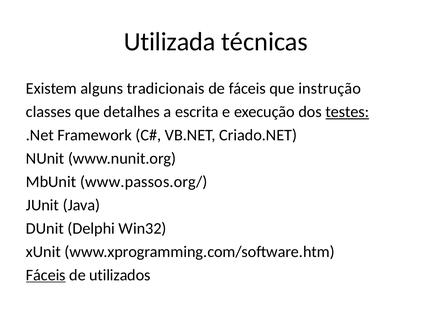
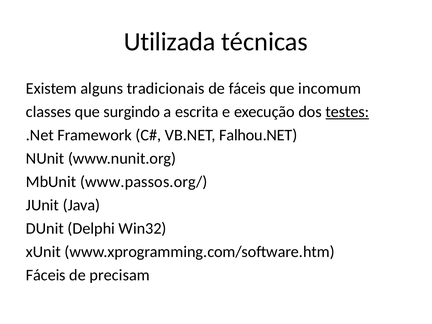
instrução: instrução -> incomum
detalhes: detalhes -> surgindo
Criado.NET: Criado.NET -> Falhou.NET
Fáceis at (46, 275) underline: present -> none
utilizados: utilizados -> precisam
